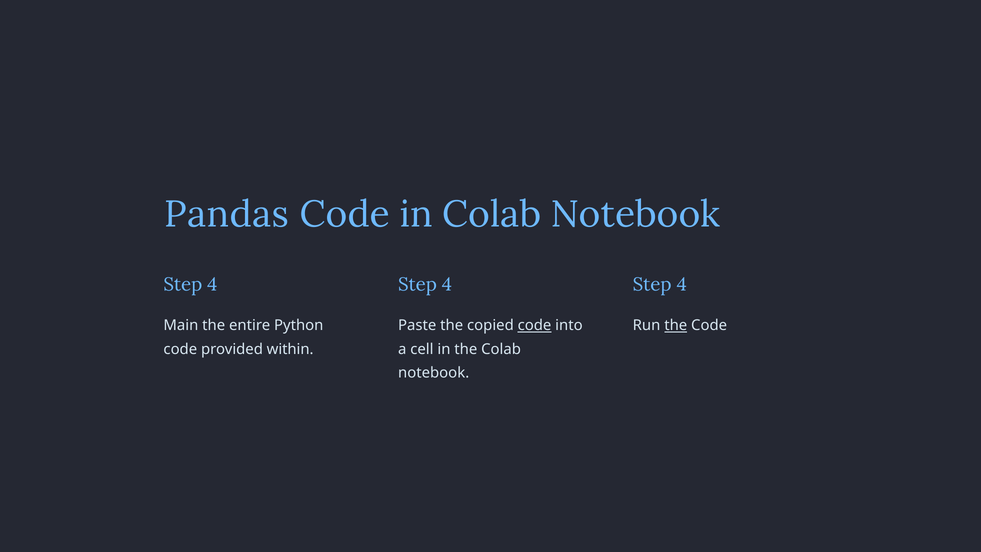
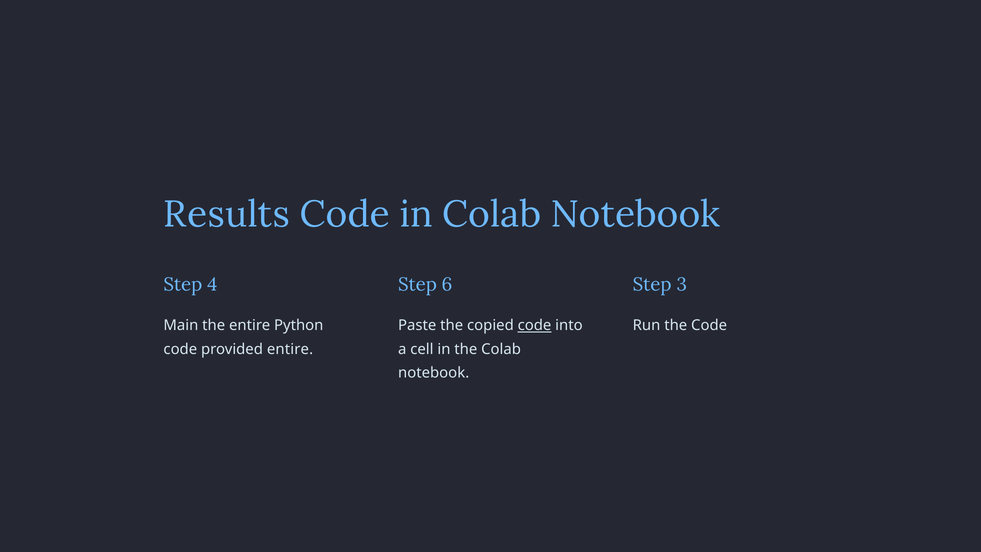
Pandas: Pandas -> Results
4 at (447, 285): 4 -> 6
4 at (682, 285): 4 -> 3
the at (676, 325) underline: present -> none
provided within: within -> entire
